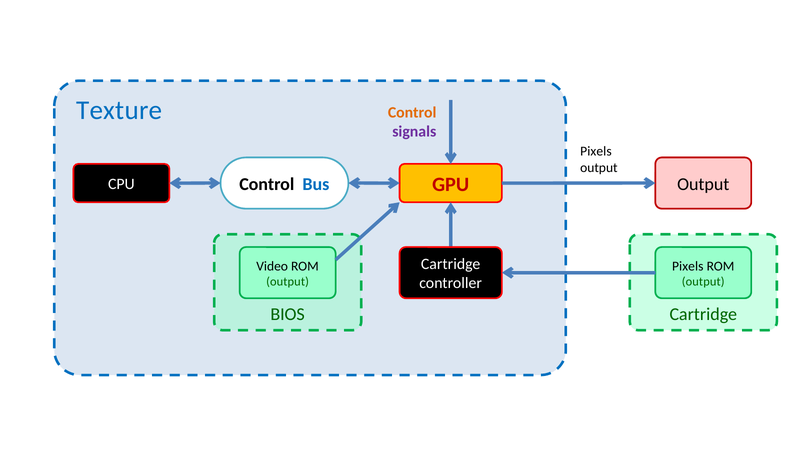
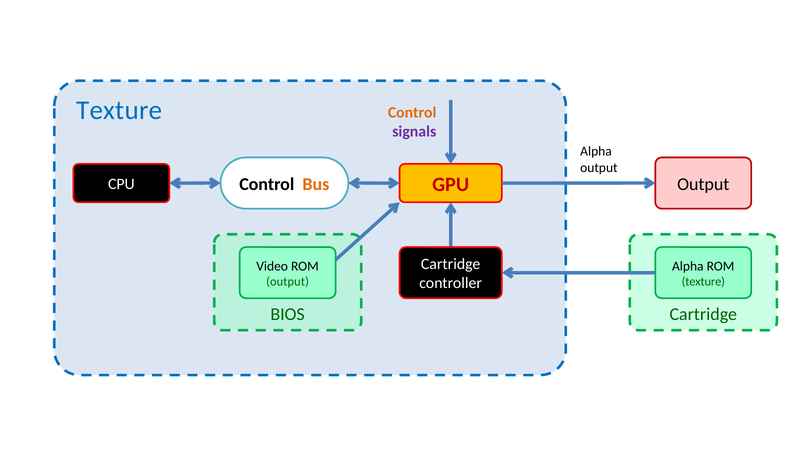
Pixels at (596, 151): Pixels -> Alpha
Bus colour: blue -> orange
Pixels at (688, 266): Pixels -> Alpha
output at (703, 281): output -> texture
